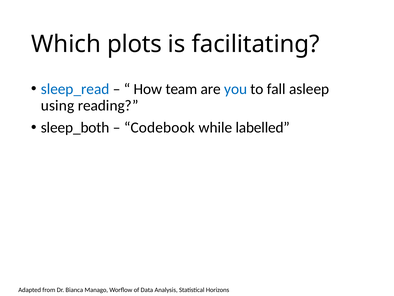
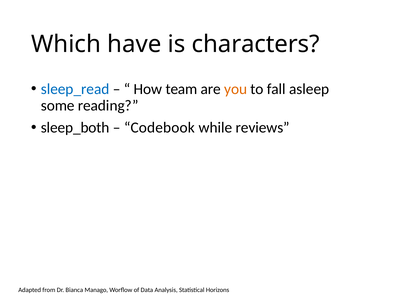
plots: plots -> have
facilitating: facilitating -> characters
you colour: blue -> orange
using: using -> some
labelled: labelled -> reviews
